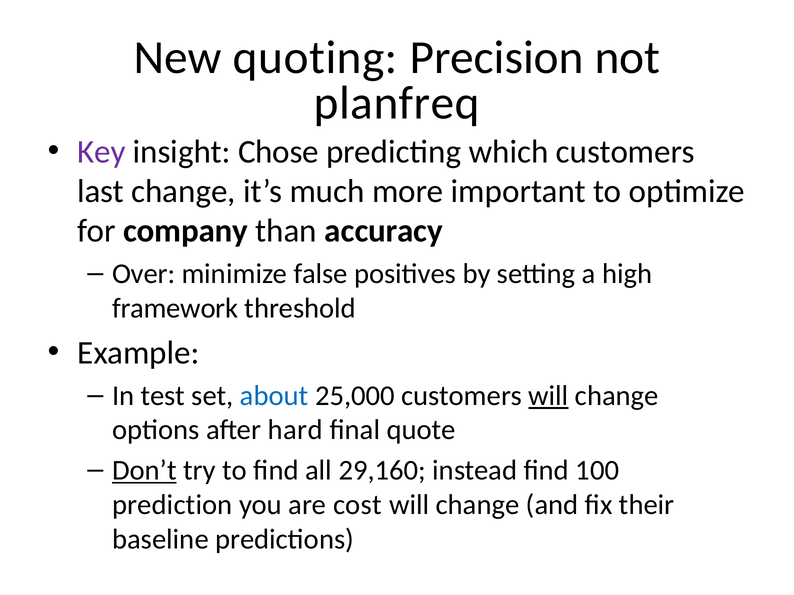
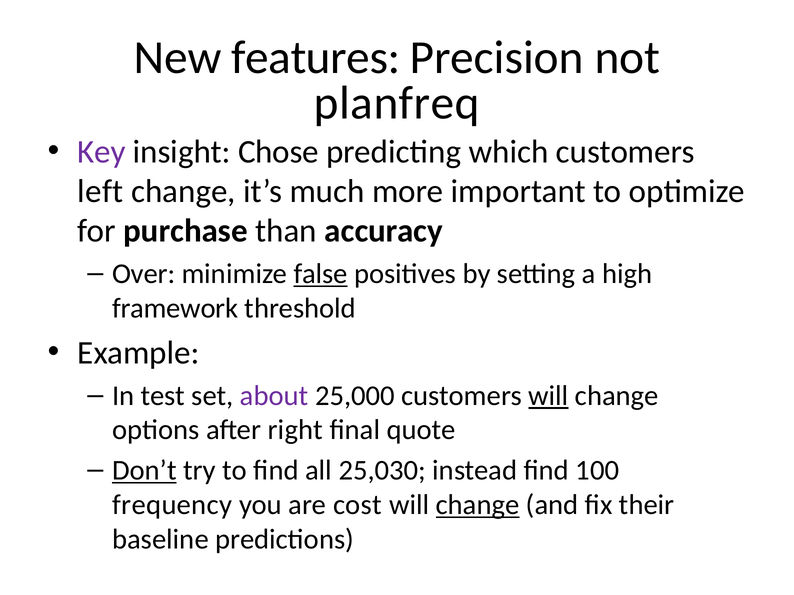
quoting: quoting -> features
last: last -> left
company: company -> purchase
false underline: none -> present
about colour: blue -> purple
hard: hard -> right
29,160: 29,160 -> 25,030
prediction: prediction -> frequency
change at (478, 505) underline: none -> present
